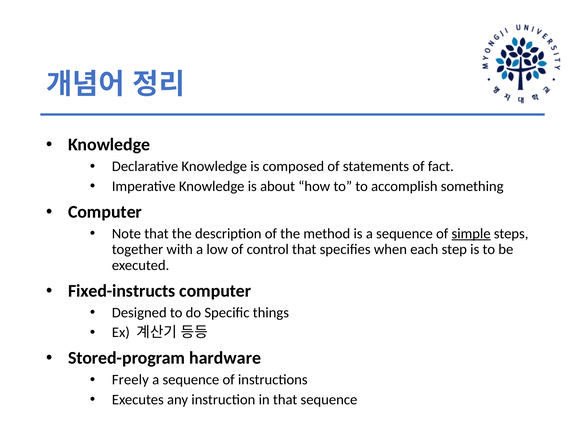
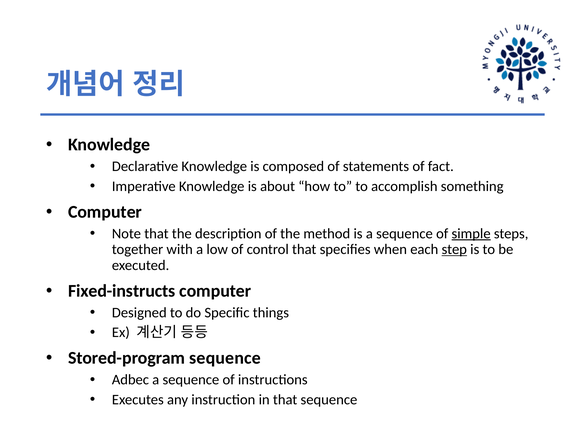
step underline: none -> present
Stored-program hardware: hardware -> sequence
Freely: Freely -> Adbec
